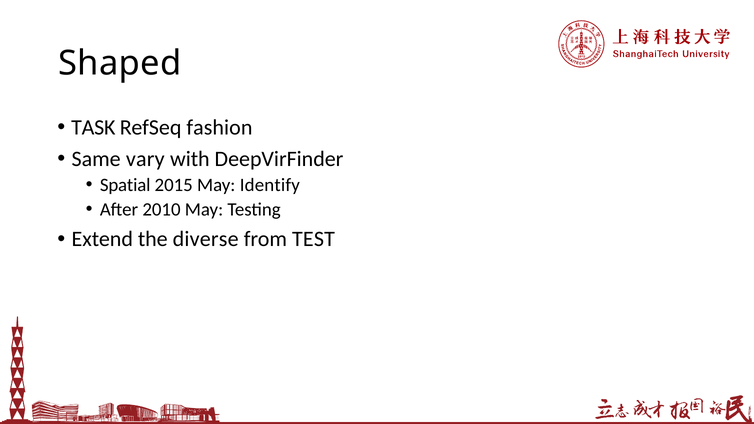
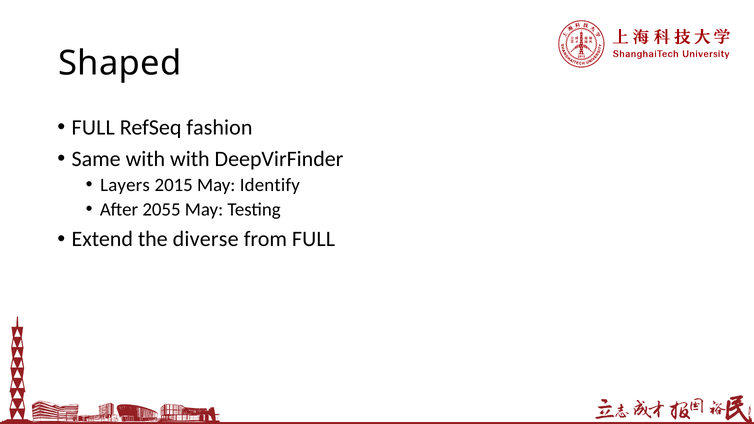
TASK at (93, 127): TASK -> FULL
Same vary: vary -> with
Spatial: Spatial -> Layers
2010: 2010 -> 2055
from TEST: TEST -> FULL
